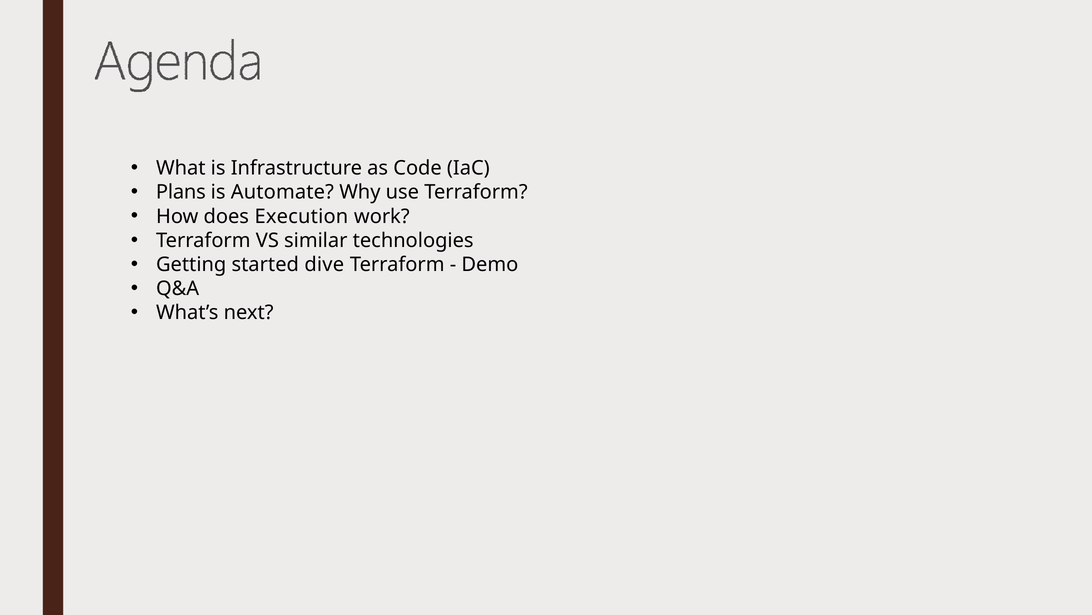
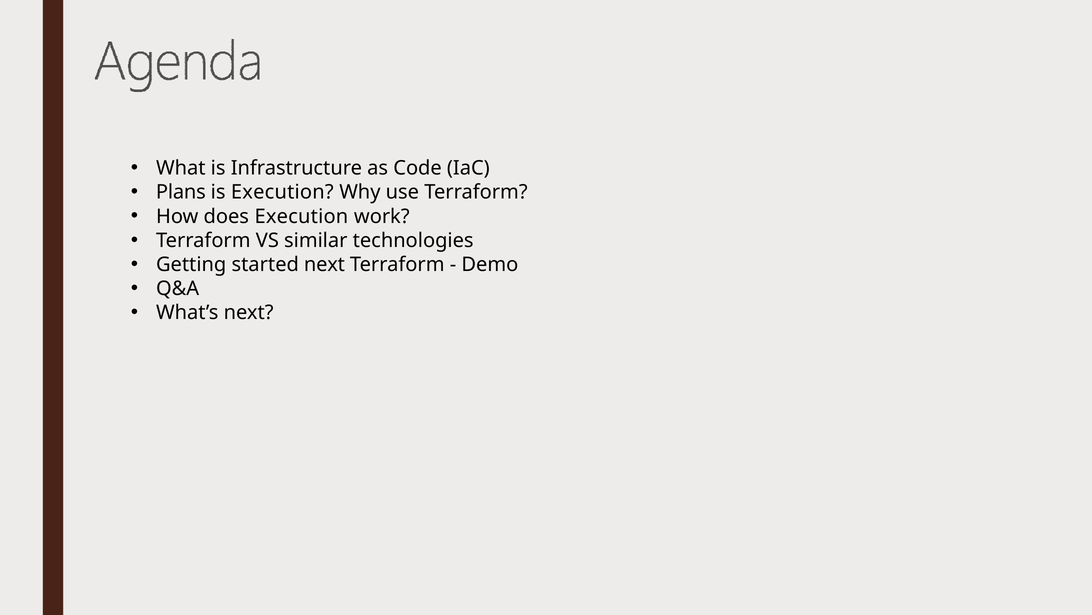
is Automate: Automate -> Execution
started dive: dive -> next
